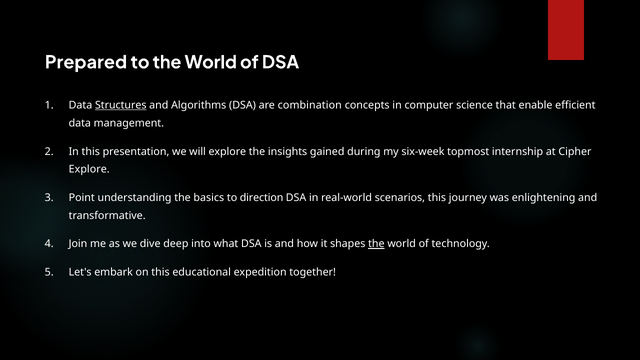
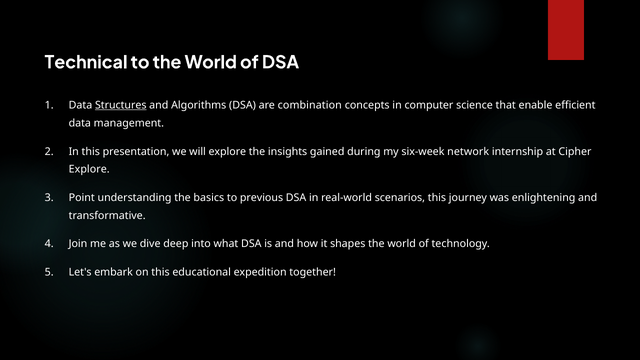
Prepared: Prepared -> Technical
topmost: topmost -> network
direction: direction -> previous
the at (376, 244) underline: present -> none
